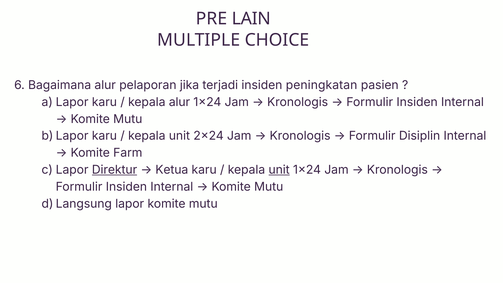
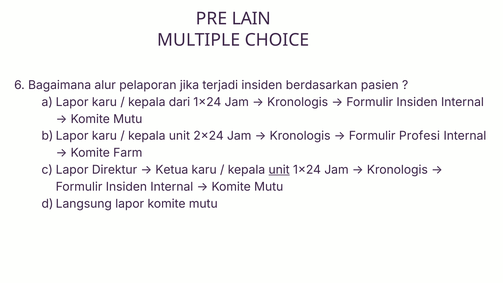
peningkatan: peningkatan -> berdasarkan
kepala alur: alur -> dari
Disiplin: Disiplin -> Profesi
Direktur underline: present -> none
